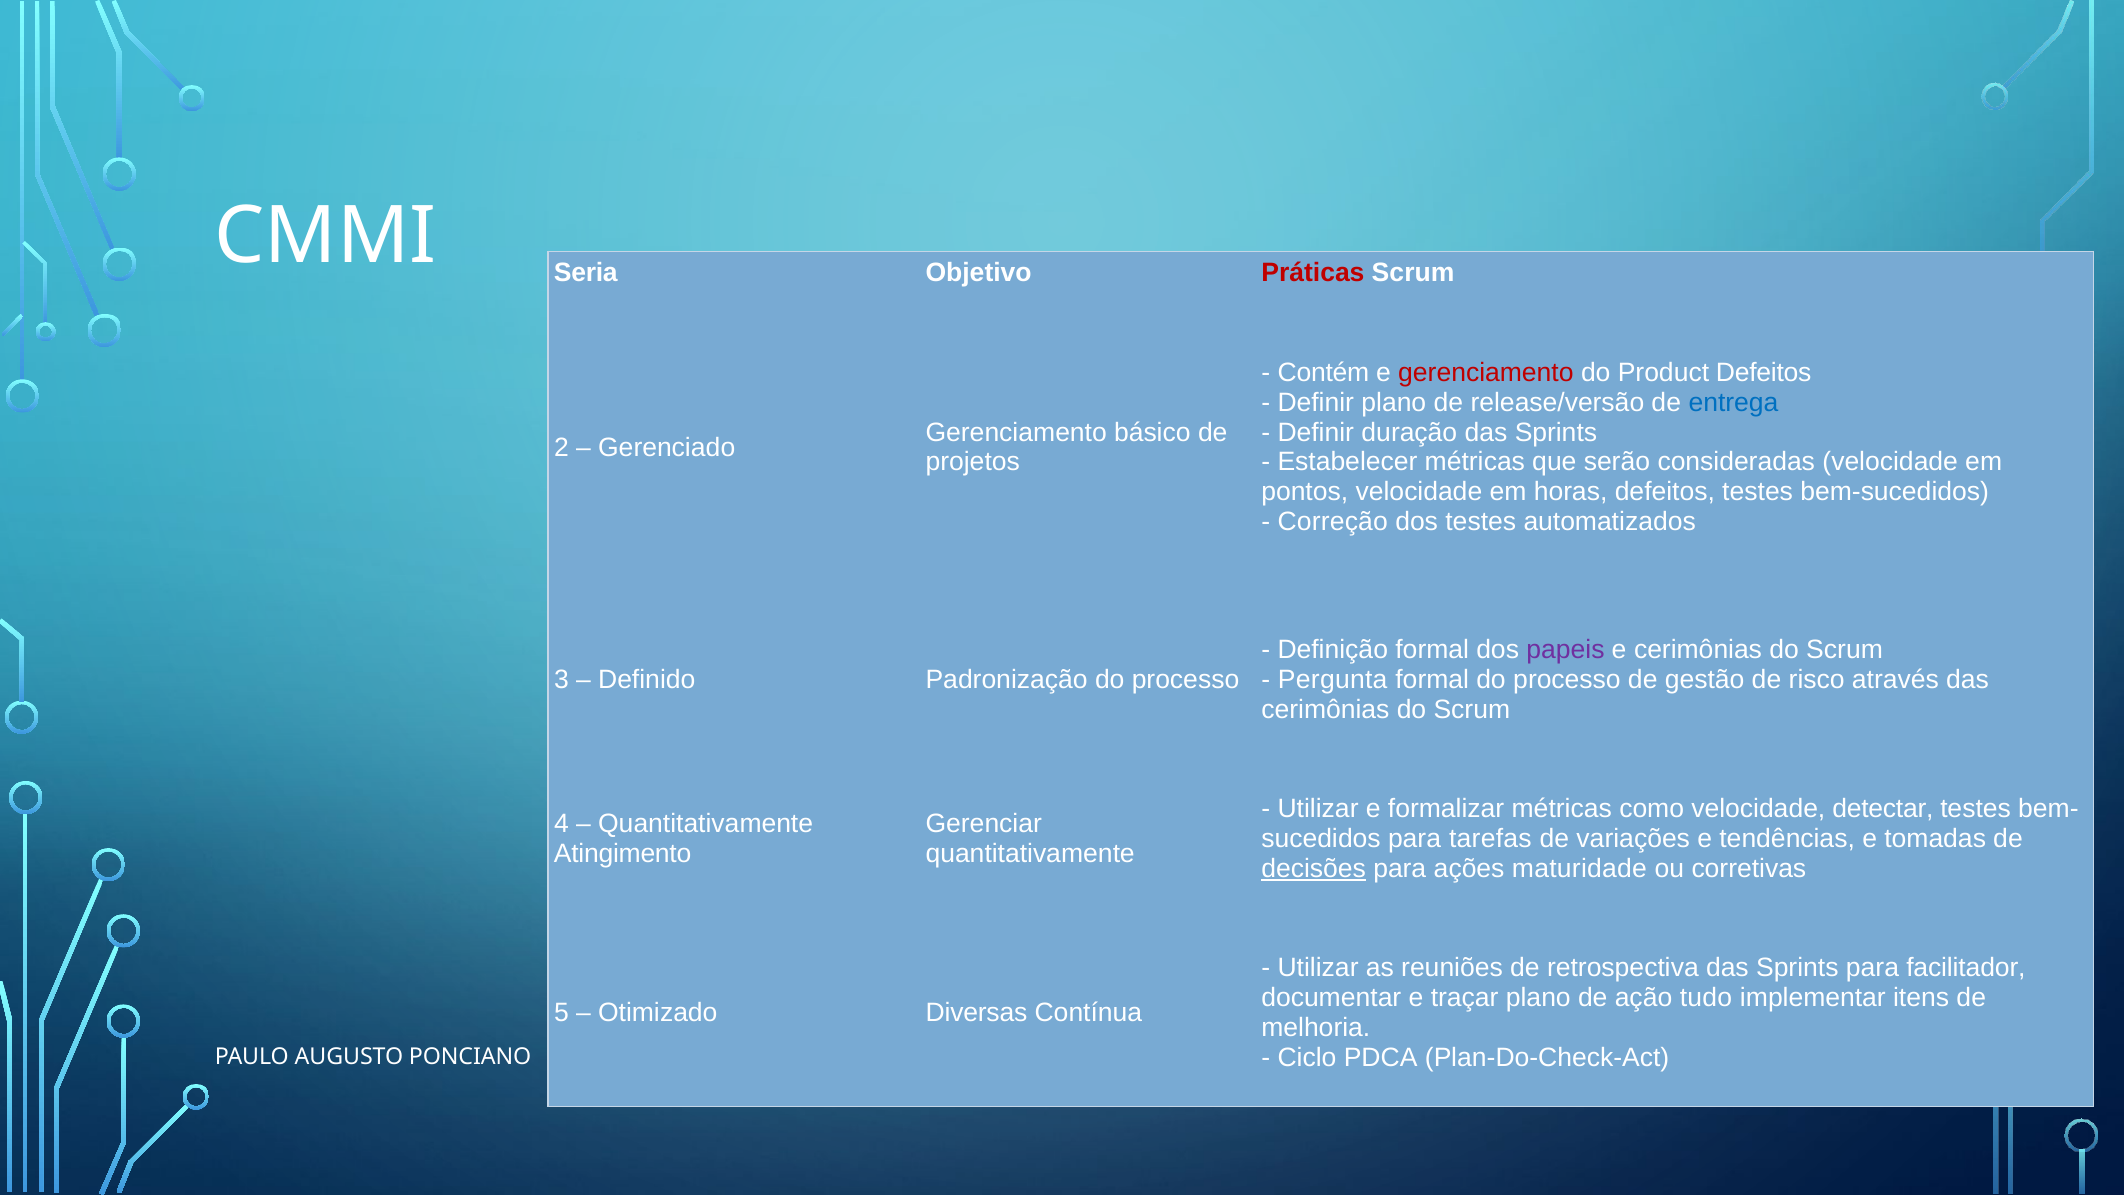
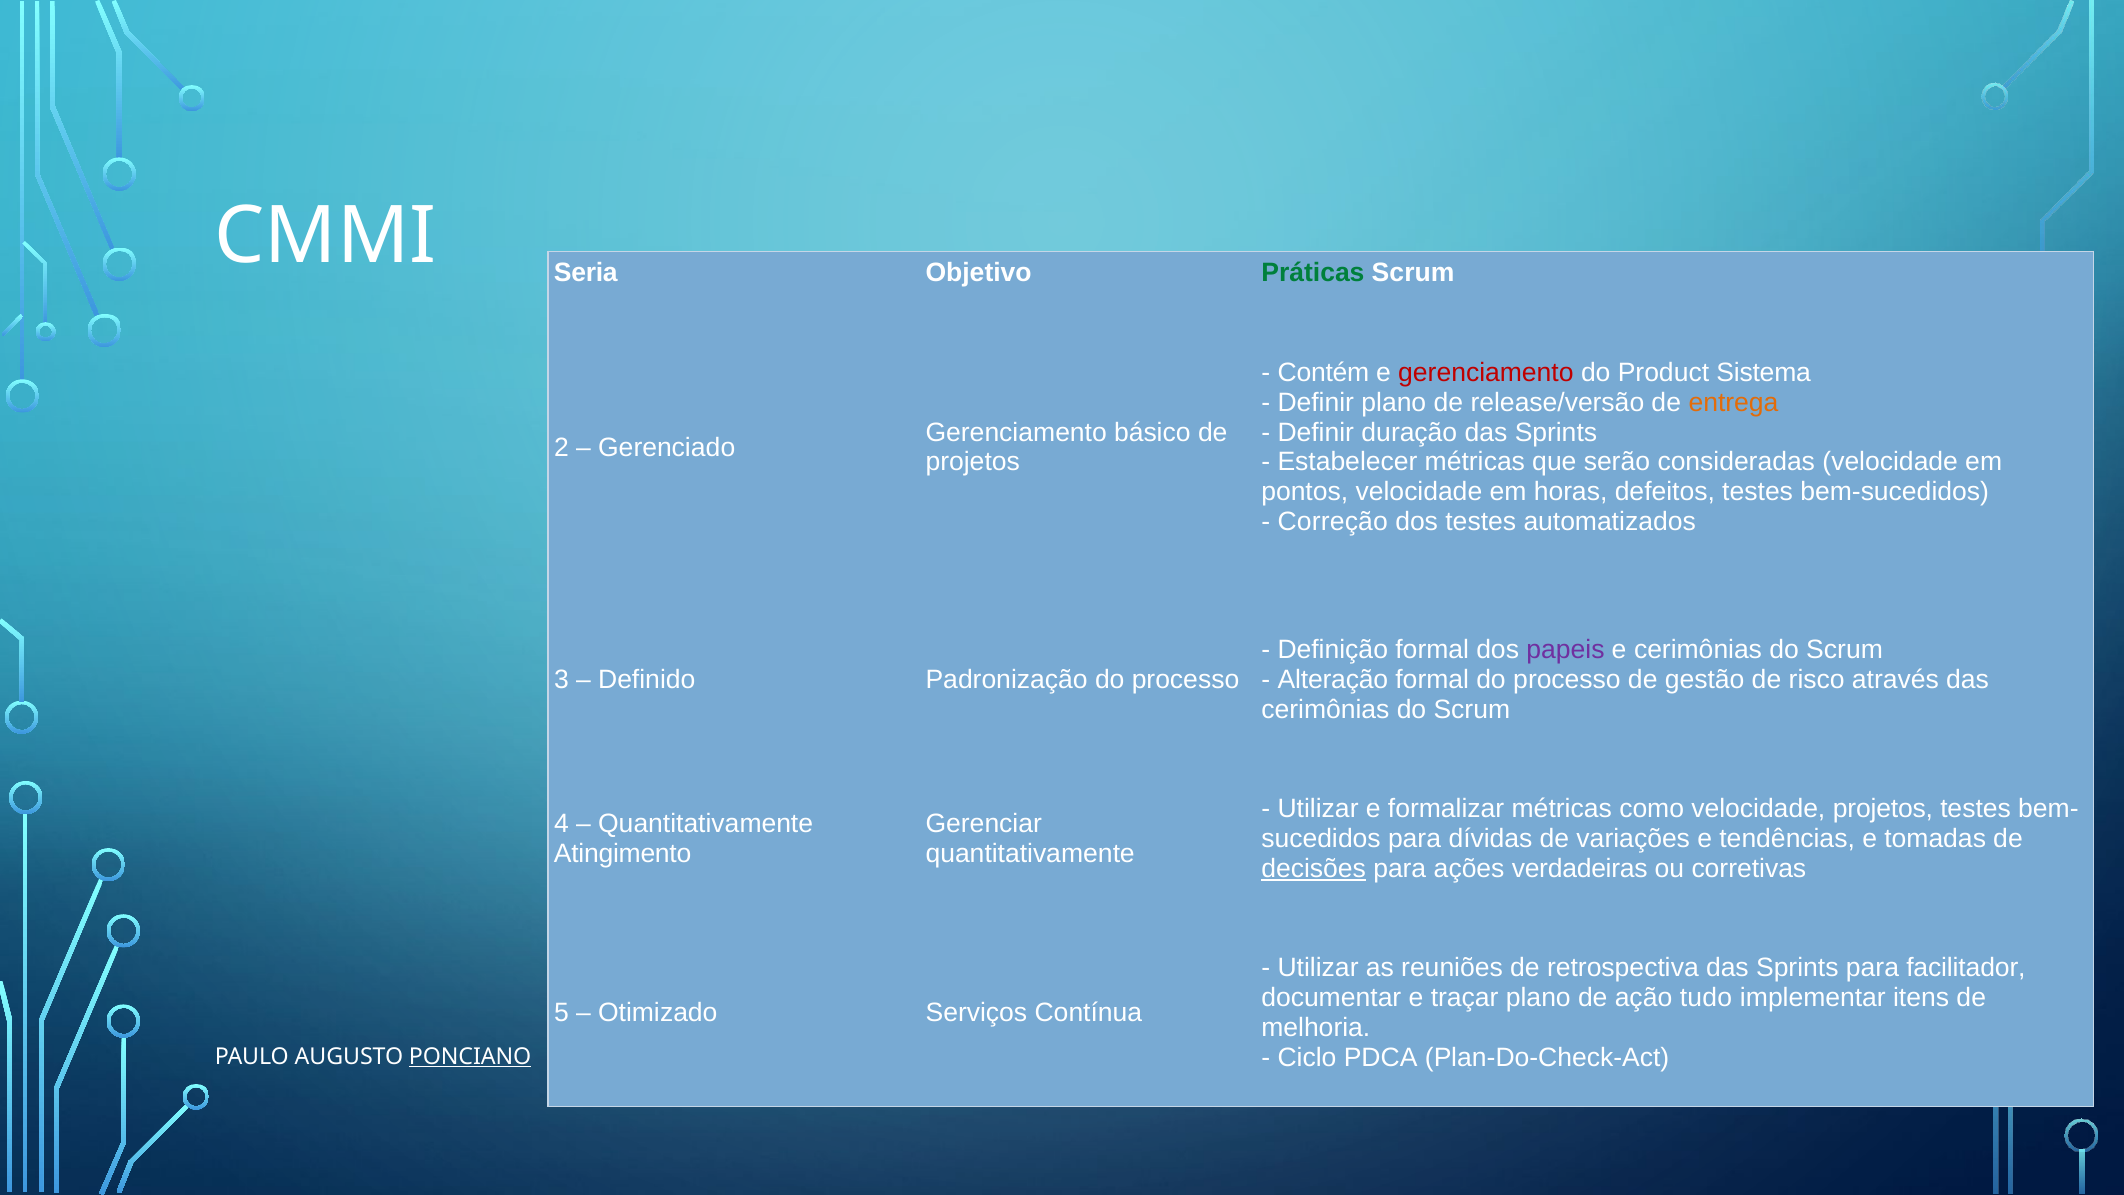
Práticas colour: red -> green
Product Defeitos: Defeitos -> Sistema
entrega colour: blue -> orange
Pergunta: Pergunta -> Alteração
velocidade detectar: detectar -> projetos
tarefas: tarefas -> dívidas
maturidade: maturidade -> verdadeiras
Diversas: Diversas -> Serviços
PONCIANO underline: none -> present
